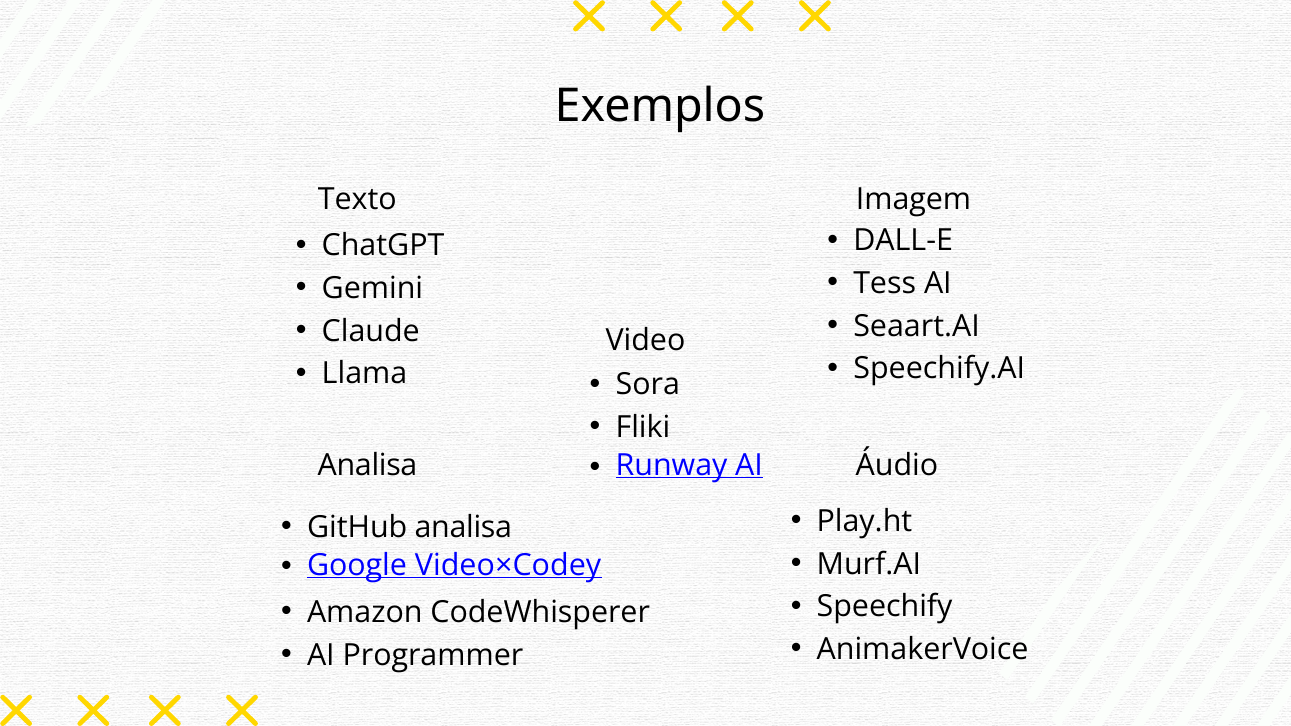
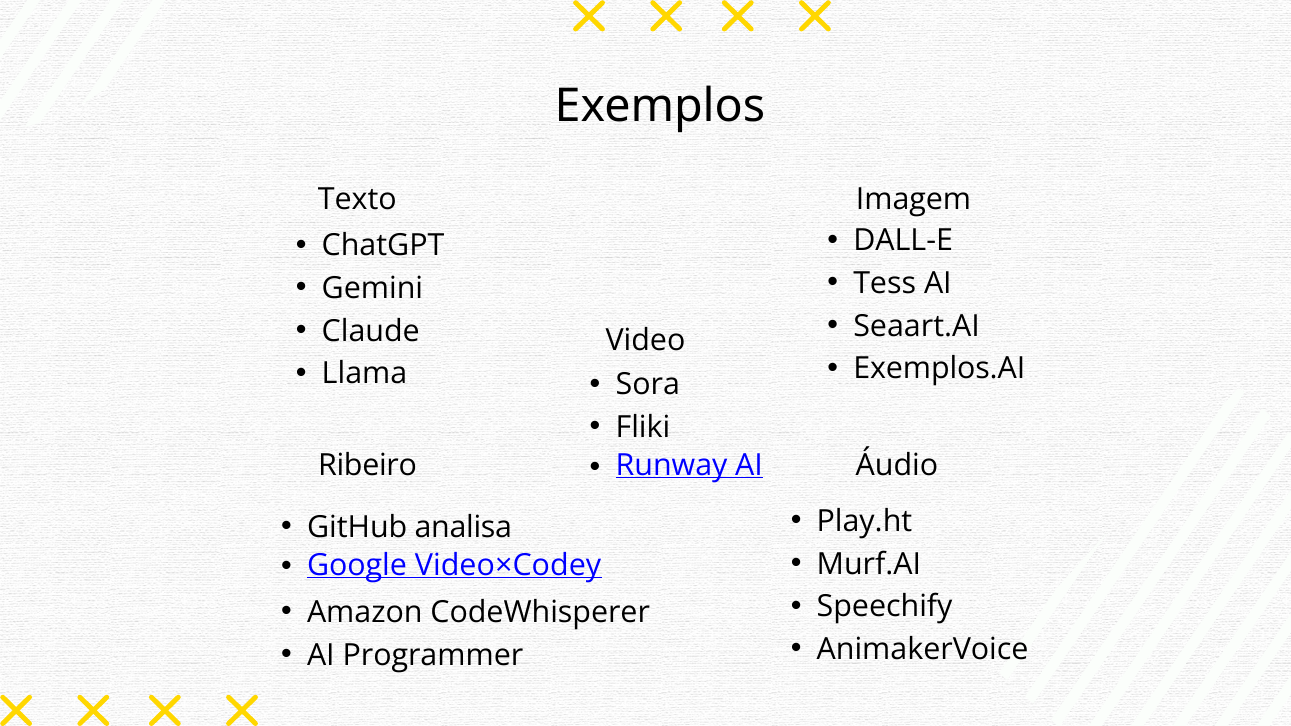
Speechify.AI: Speechify.AI -> Exemplos.AI
Analisa at (367, 465): Analisa -> Ribeiro
